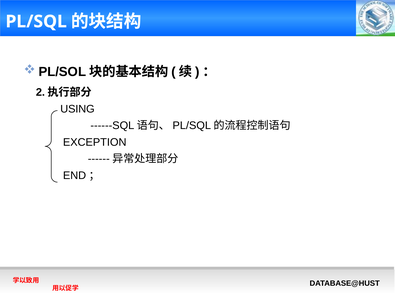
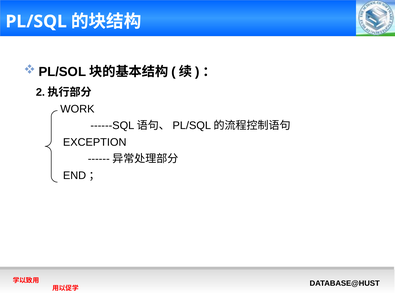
USING: USING -> WORK
